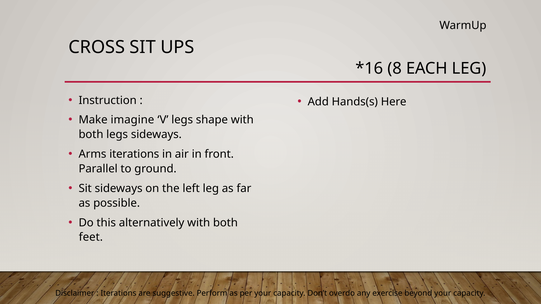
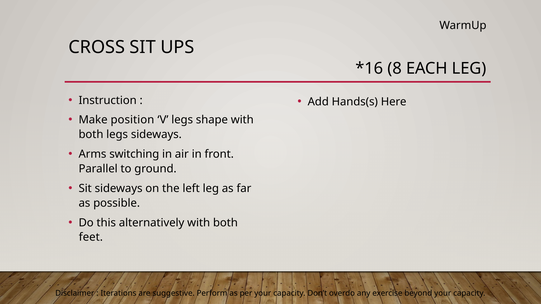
imagine: imagine -> position
Arms iterations: iterations -> switching
